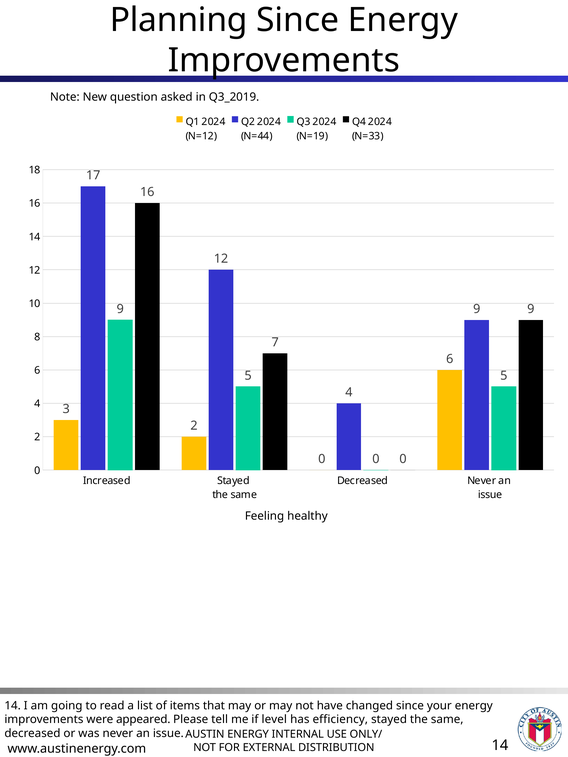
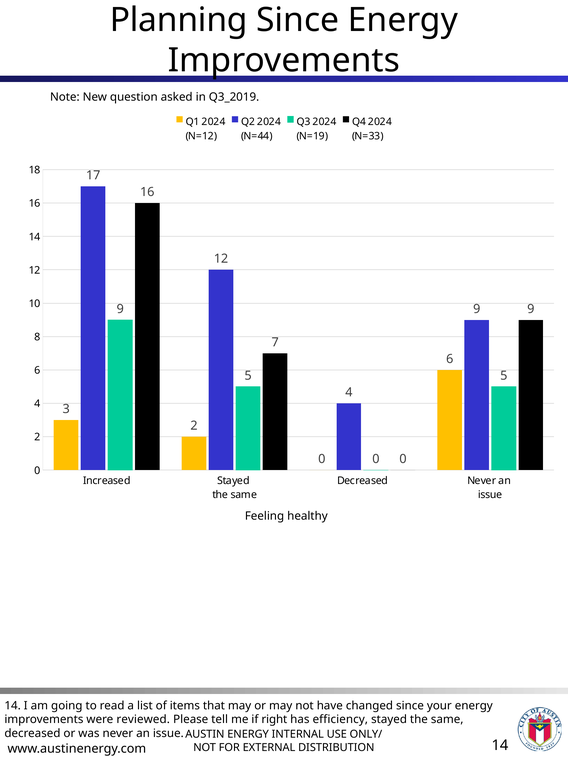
appeared: appeared -> reviewed
level: level -> right
